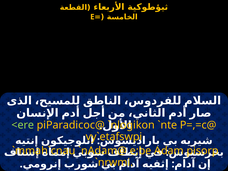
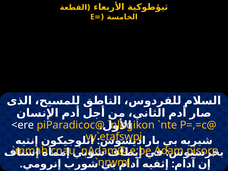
<ere colour: light green -> white
